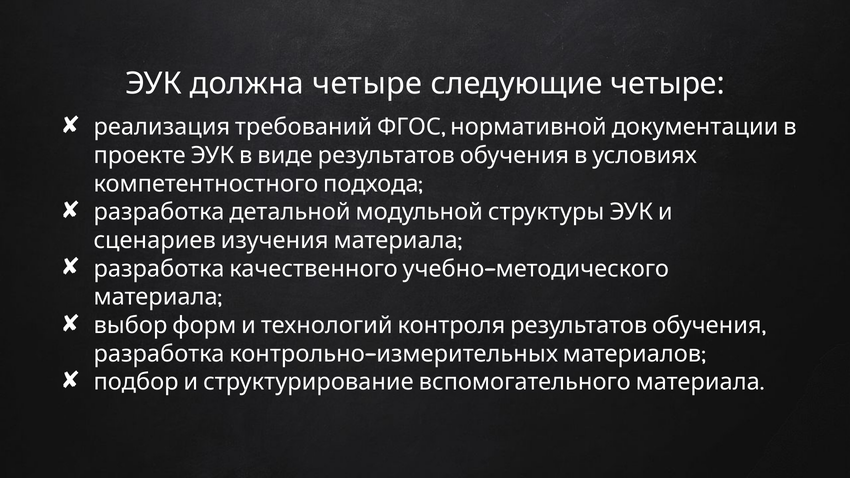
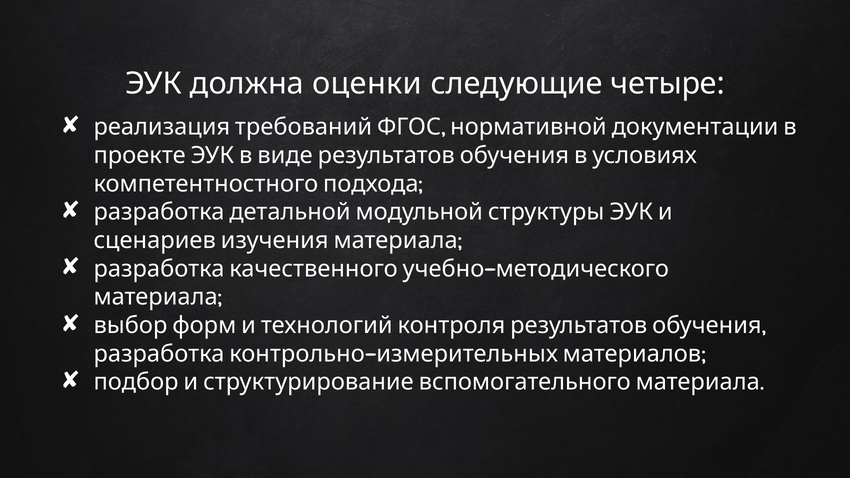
должна четыре: четыре -> оценки
